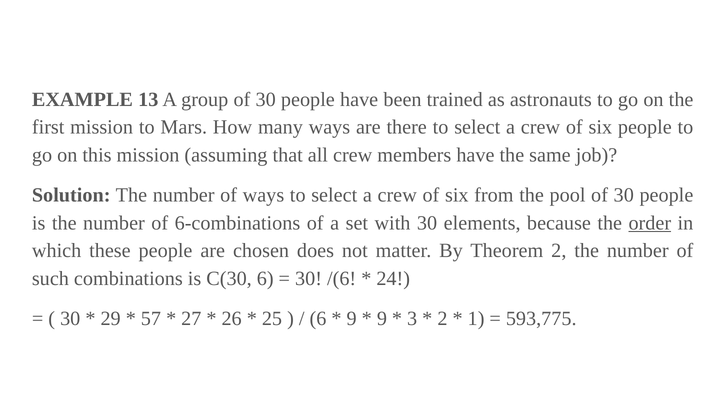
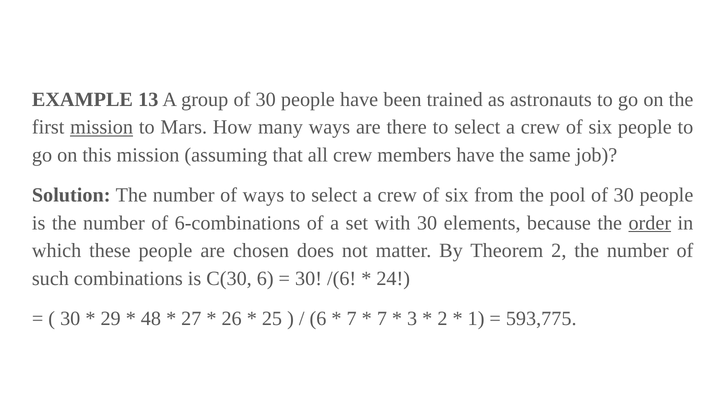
mission at (102, 127) underline: none -> present
57: 57 -> 48
9 at (352, 319): 9 -> 7
9 at (382, 319): 9 -> 7
